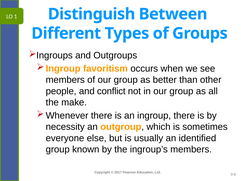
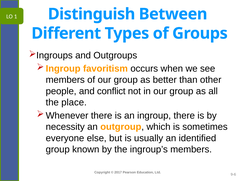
make: make -> place
